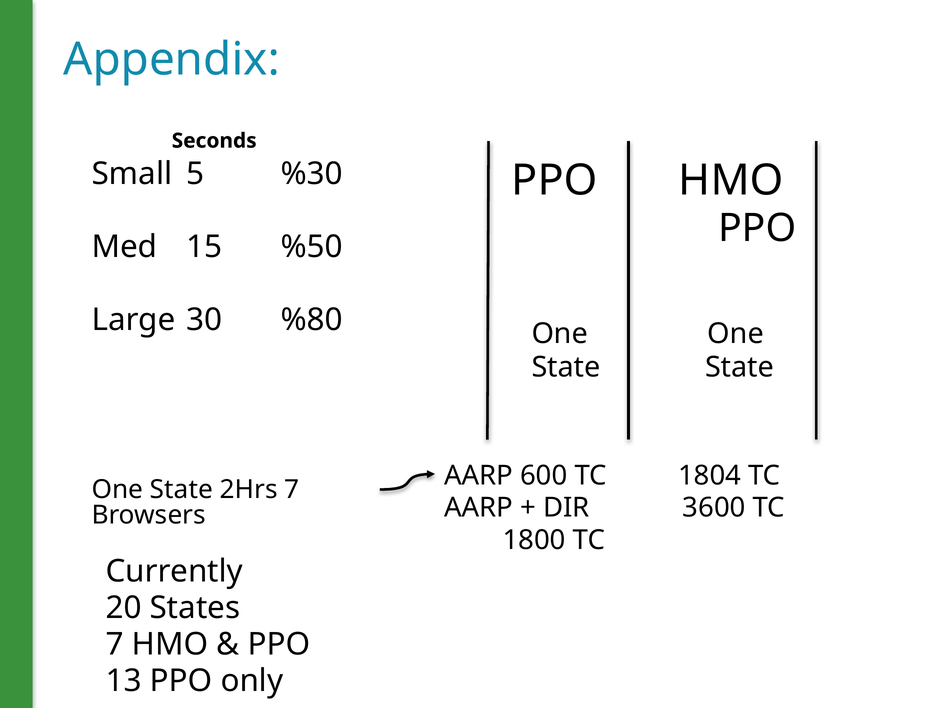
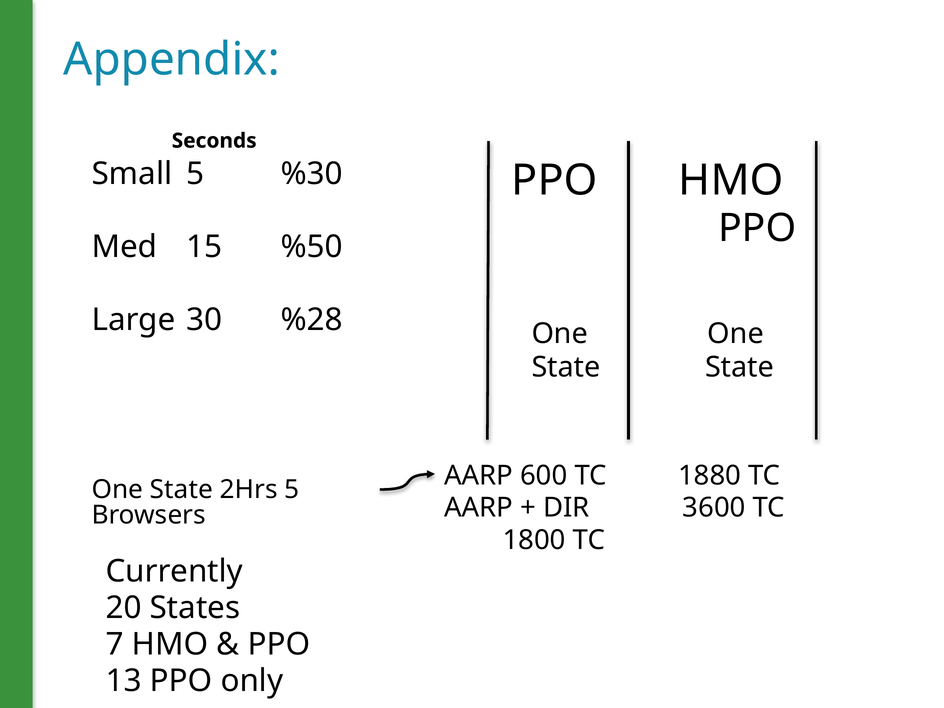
%80: %80 -> %28
1804: 1804 -> 1880
2Hrs 7: 7 -> 5
